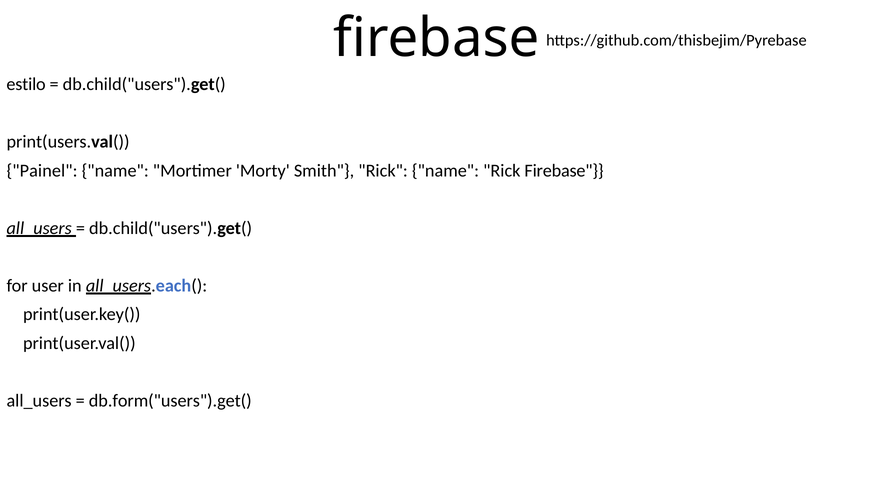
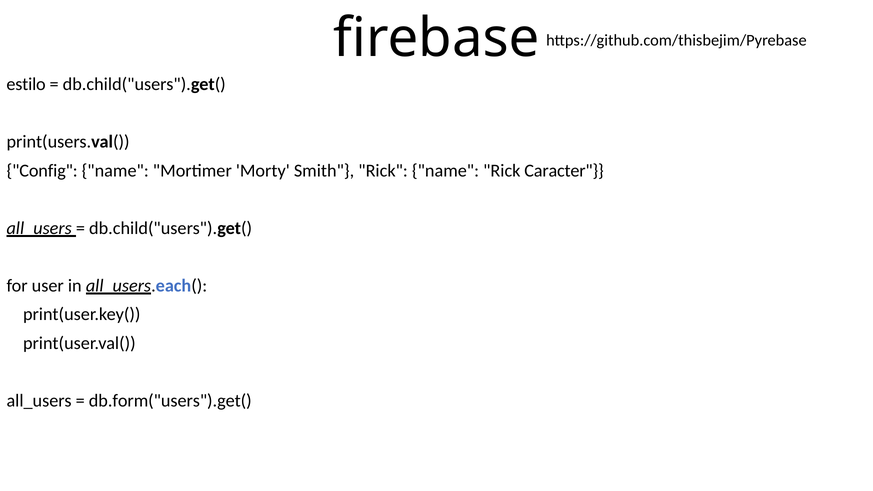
Painel: Painel -> Config
Rick Firebase: Firebase -> Caracter
